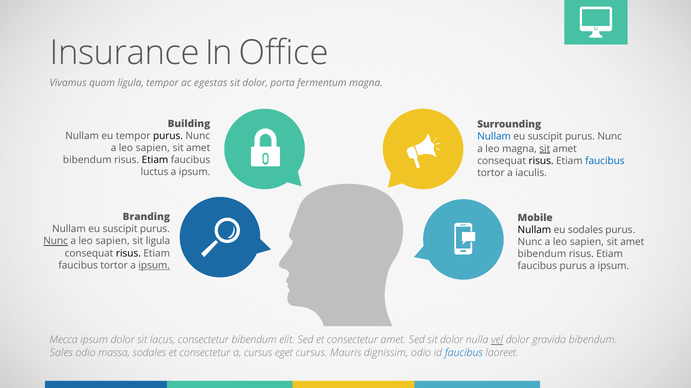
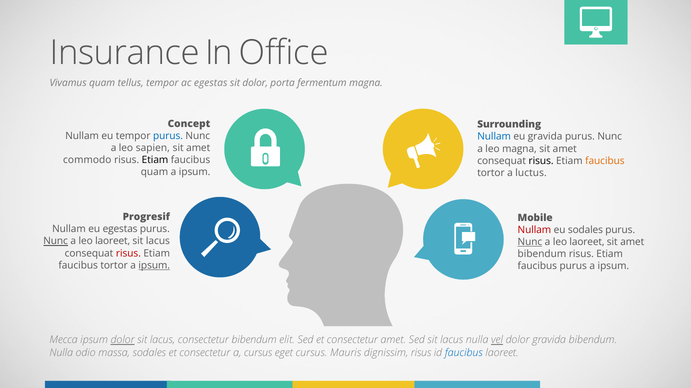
quam ligula: ligula -> tellus
Building: Building -> Concept
purus at (168, 136) colour: black -> blue
suscipit at (545, 137): suscipit -> gravida
sit at (545, 149) underline: present -> none
bibendum at (87, 160): bibendum -> commodo
faucibus at (605, 161) colour: blue -> orange
luctus at (155, 172): luctus -> quam
iaculis: iaculis -> luctus
Branding: Branding -> Progresif
suscipit at (120, 230): suscipit -> egestas
Nullam at (534, 230) colour: black -> red
sapien at (113, 242): sapien -> laoreet
ligula at (158, 242): ligula -> lacus
Nunc at (530, 242) underline: none -> present
sapien at (587, 242): sapien -> laoreet
risus at (128, 254) colour: black -> red
dolor at (123, 341) underline: none -> present
Sed sit dolor: dolor -> lacus
Sales at (61, 353): Sales -> Nulla
dignissim odio: odio -> risus
